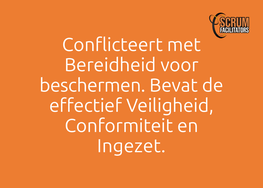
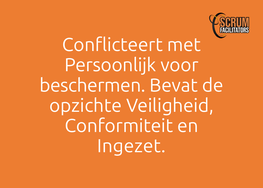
Bereidheid: Bereidheid -> Persoonlijk
effectief: effectief -> opzichte
